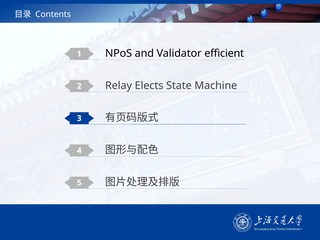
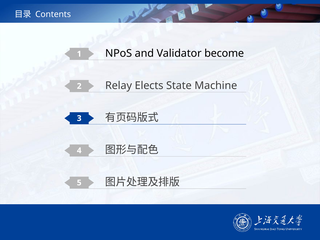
efficient: efficient -> become
